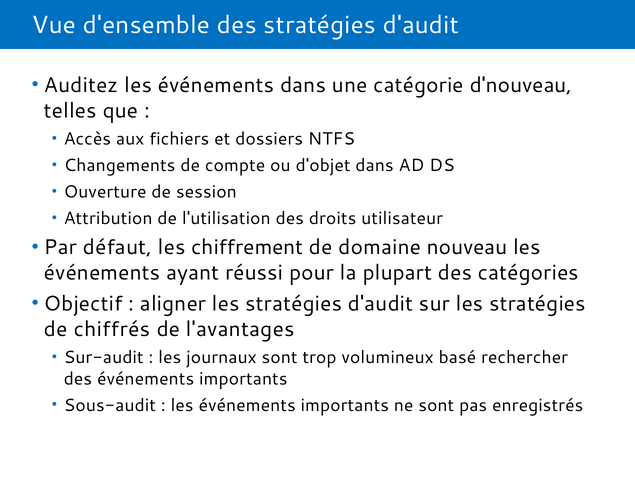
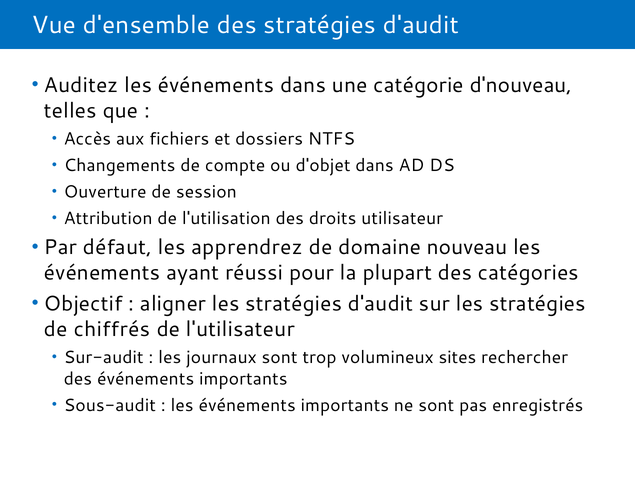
chiffrement: chiffrement -> apprendrez
l'avantages: l'avantages -> l'utilisateur
basé: basé -> sites
